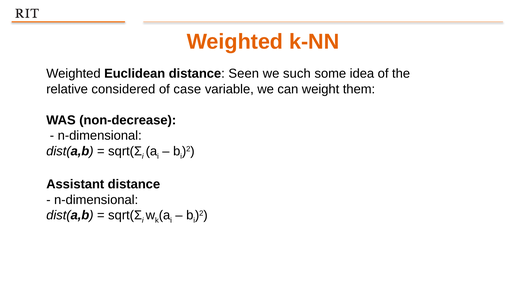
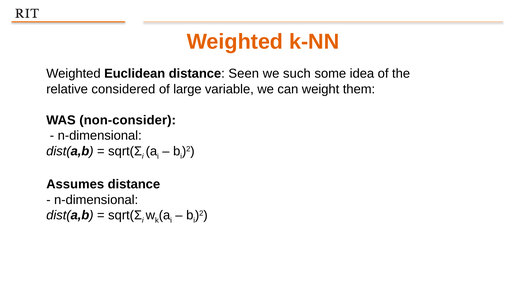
case: case -> large
non-decrease: non-decrease -> non-consider
Assistant: Assistant -> Assumes
